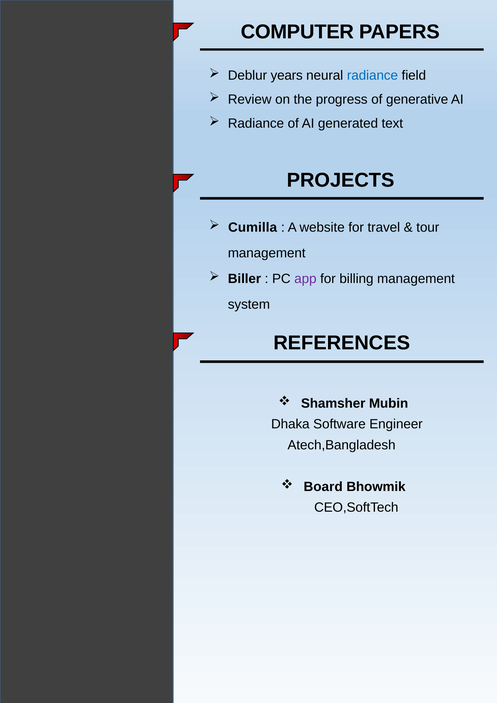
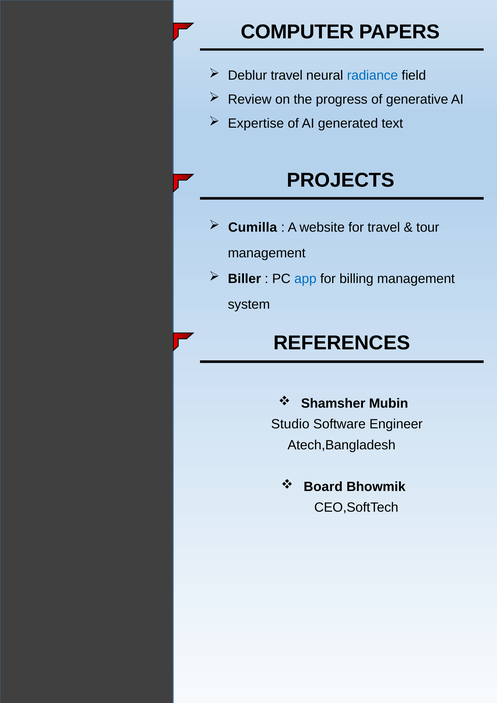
Deblur years: years -> travel
Radiance at (256, 123): Radiance -> Expertise
app colour: purple -> blue
Dhaka: Dhaka -> Studio
